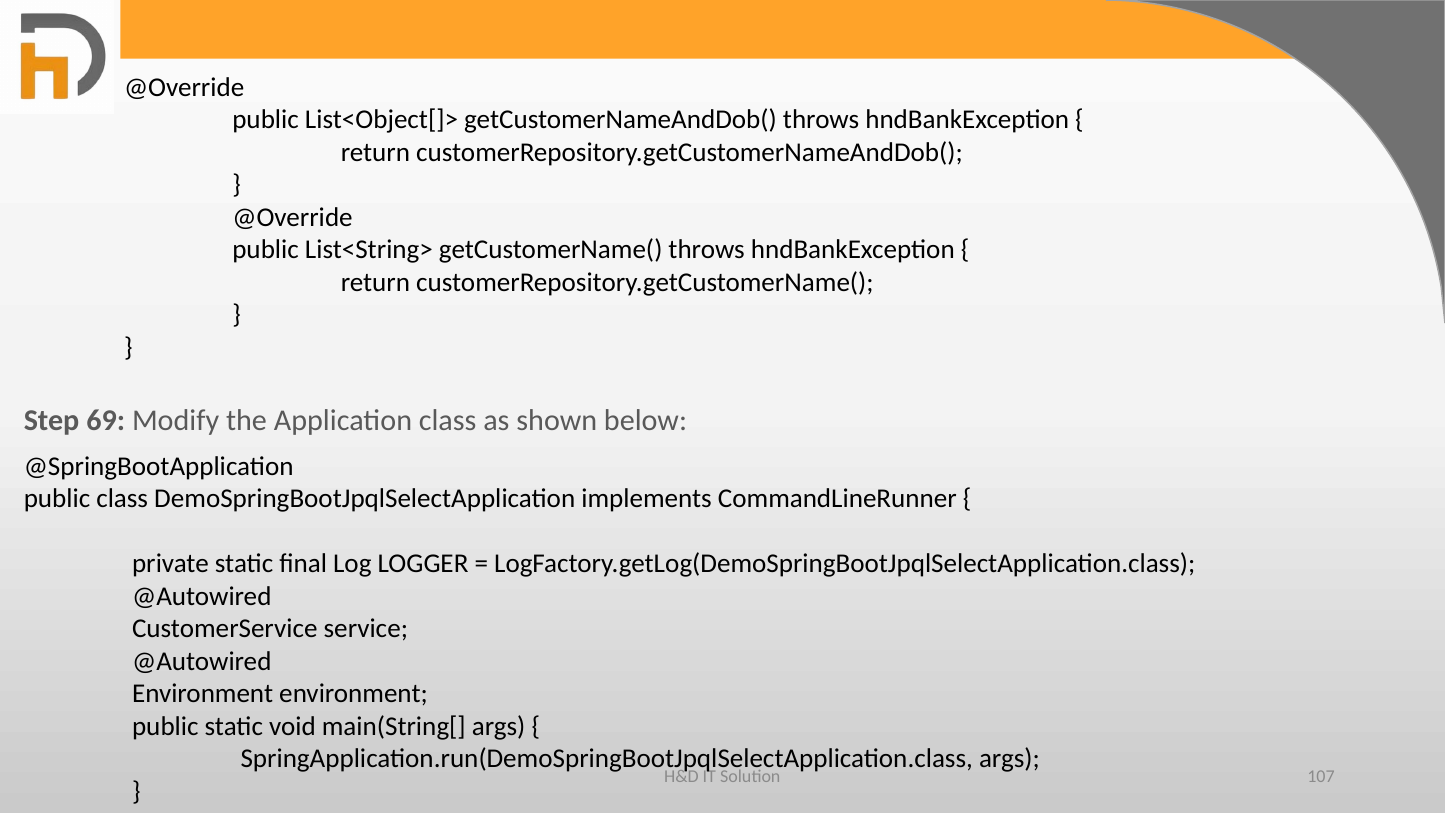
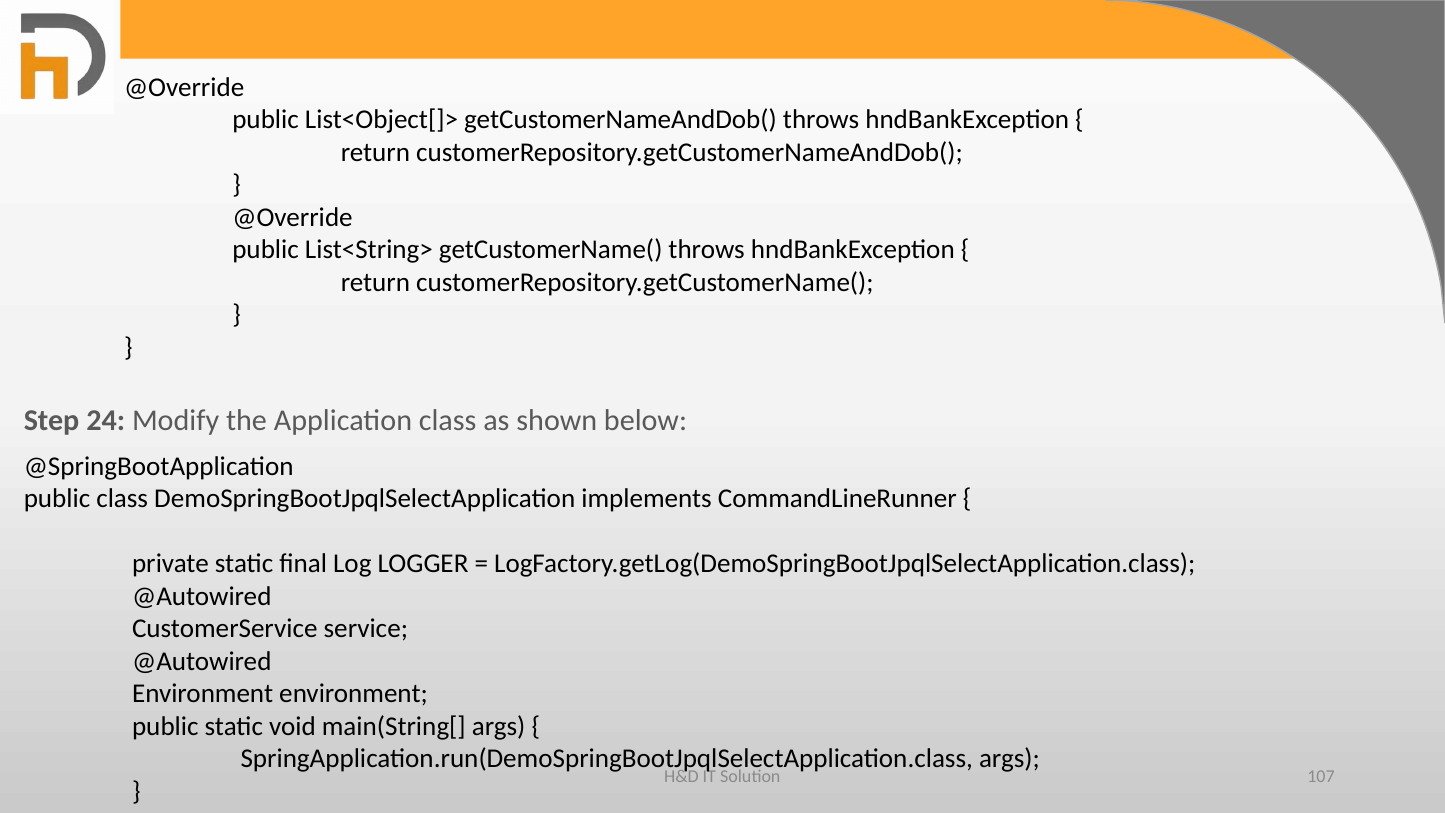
69: 69 -> 24
